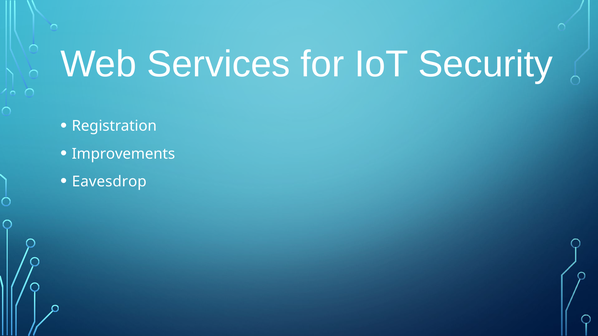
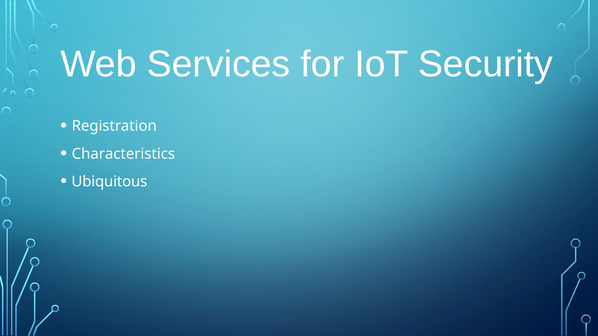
Improvements: Improvements -> Characteristics
Eavesdrop: Eavesdrop -> Ubiquitous
